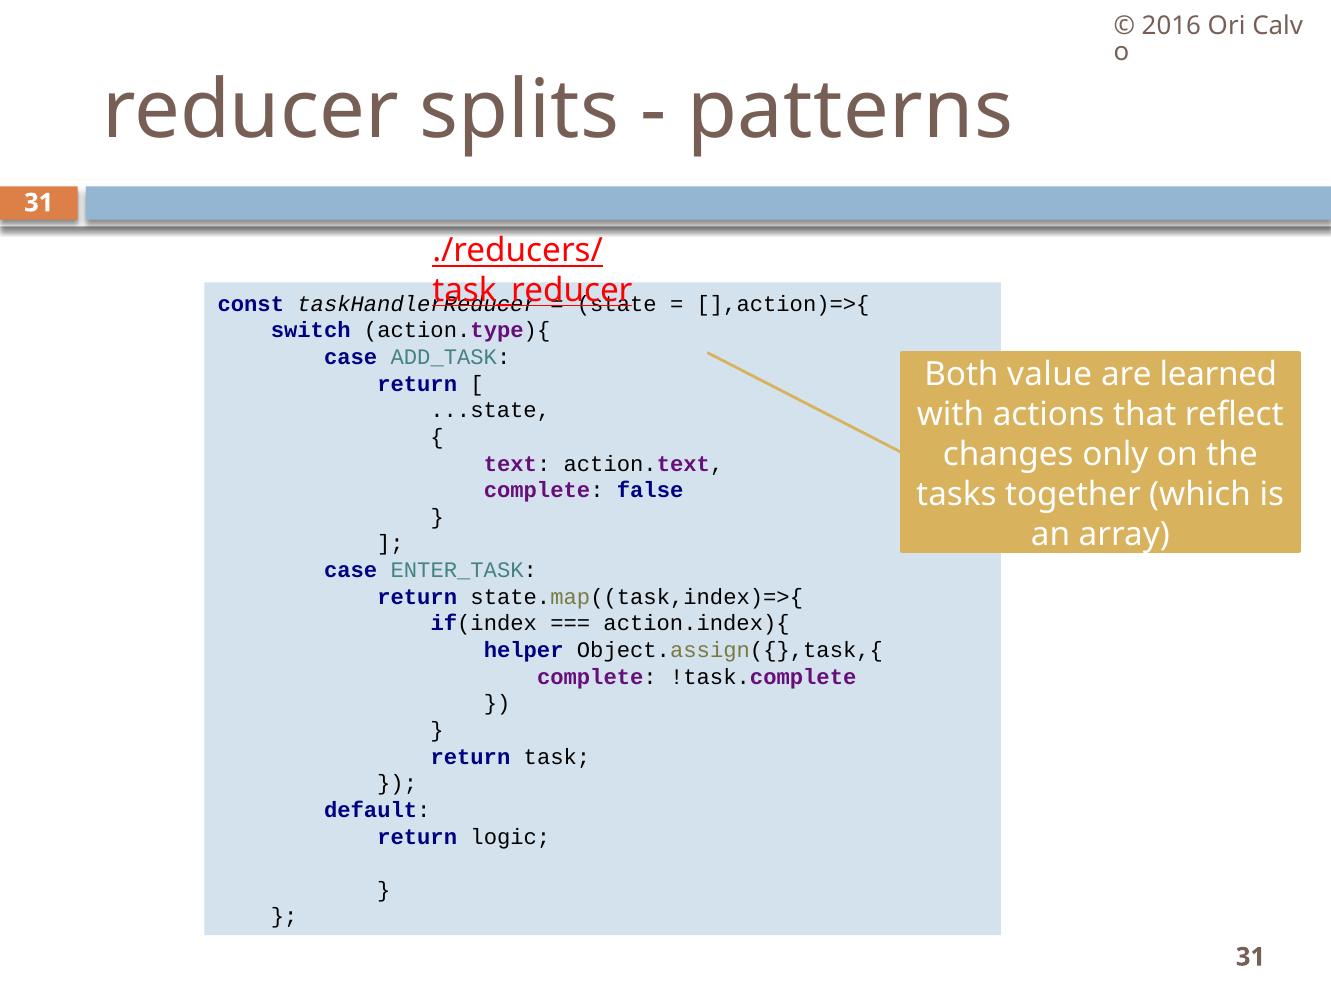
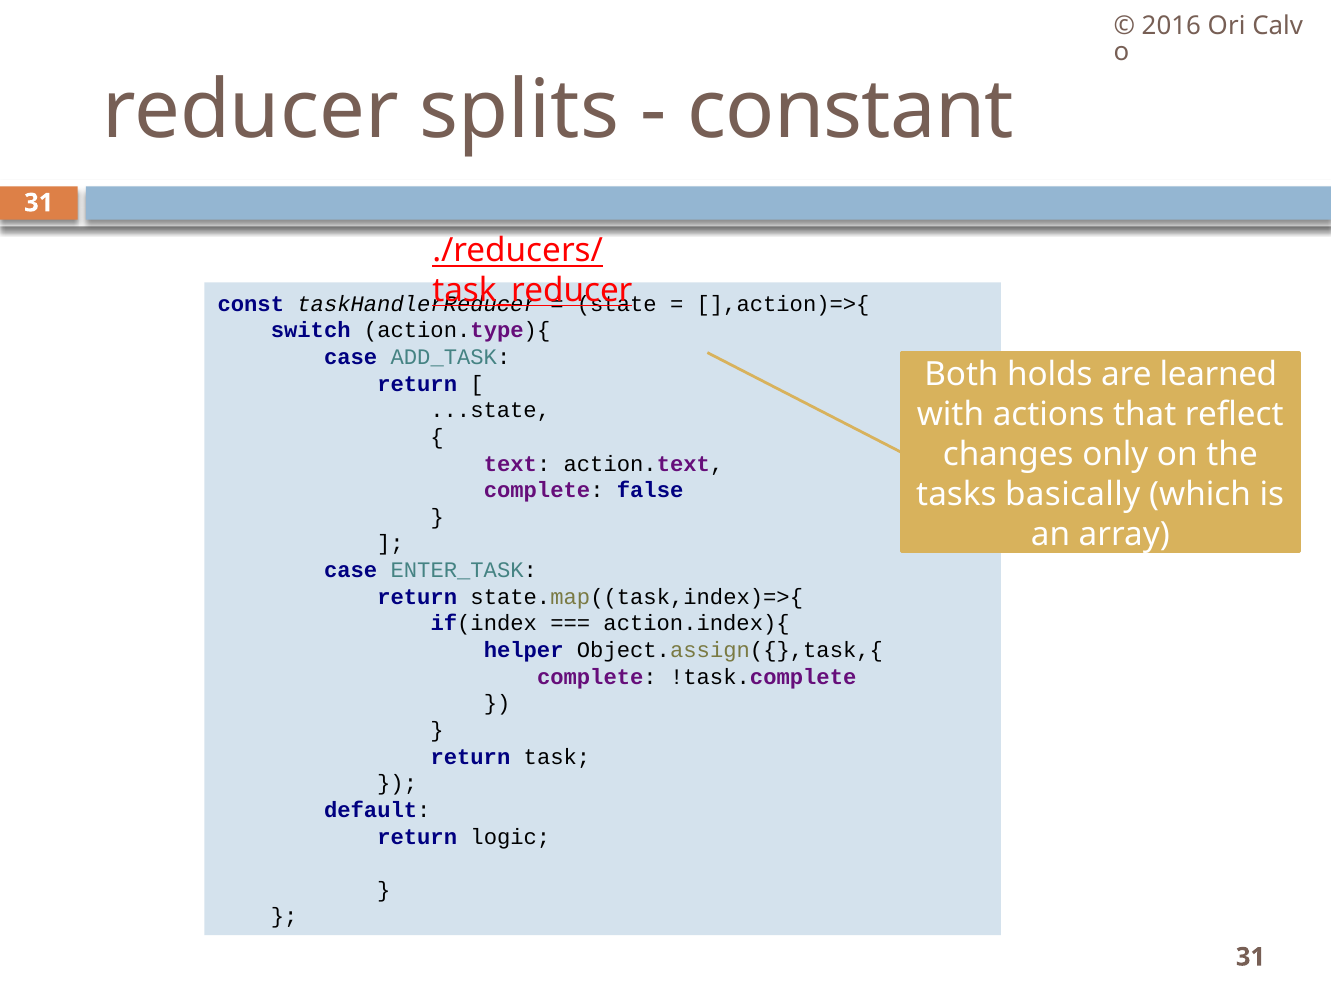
patterns: patterns -> constant
value: value -> holds
together: together -> basically
